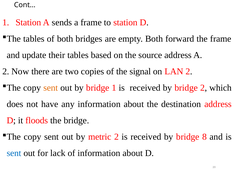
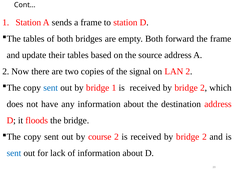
sent at (51, 88) colour: orange -> blue
metric: metric -> course
8 at (204, 137): 8 -> 2
